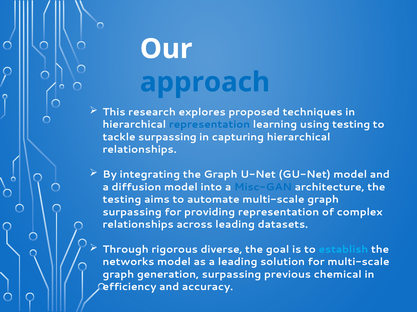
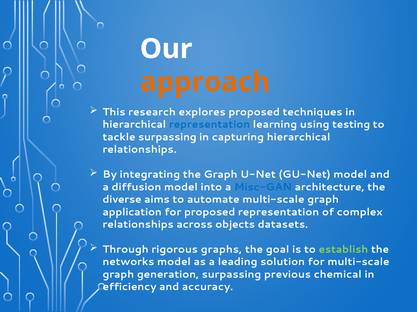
approach colour: blue -> orange
testing at (122, 200): testing -> diverse
surpassing at (132, 212): surpassing -> application
for providing: providing -> proposed
across leading: leading -> objects
diverse: diverse -> graphs
establish colour: light blue -> light green
